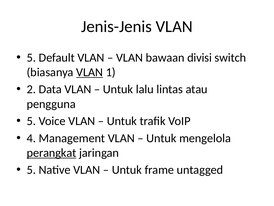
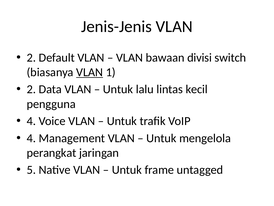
5 at (31, 57): 5 -> 2
atau: atau -> kecil
5 at (31, 121): 5 -> 4
perangkat underline: present -> none
